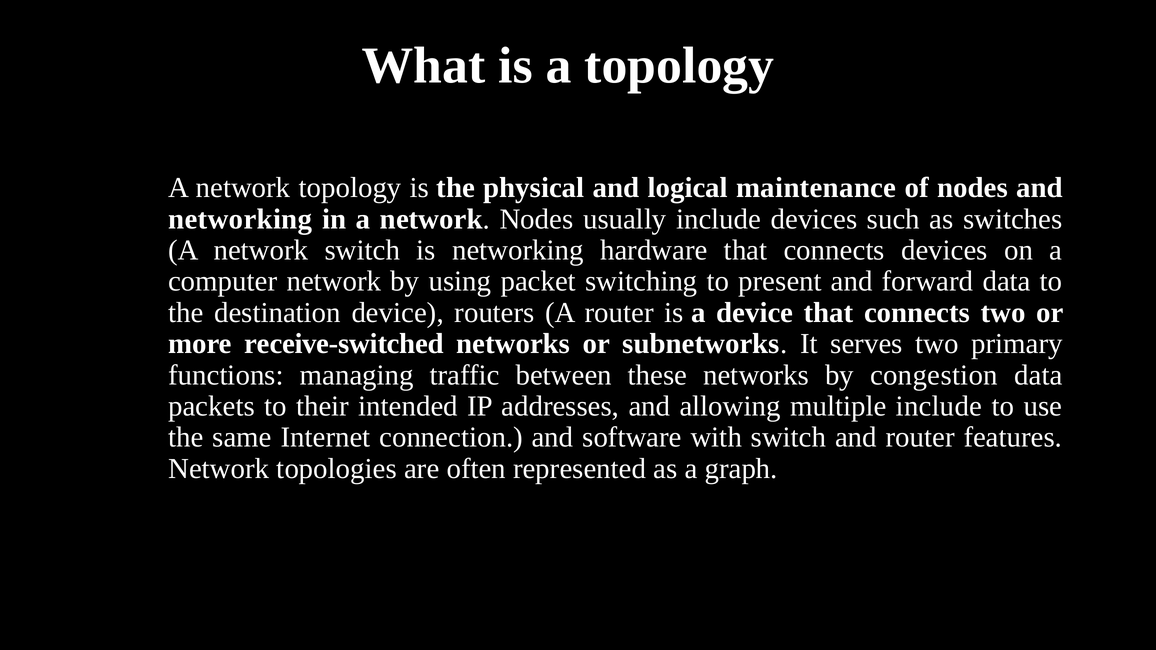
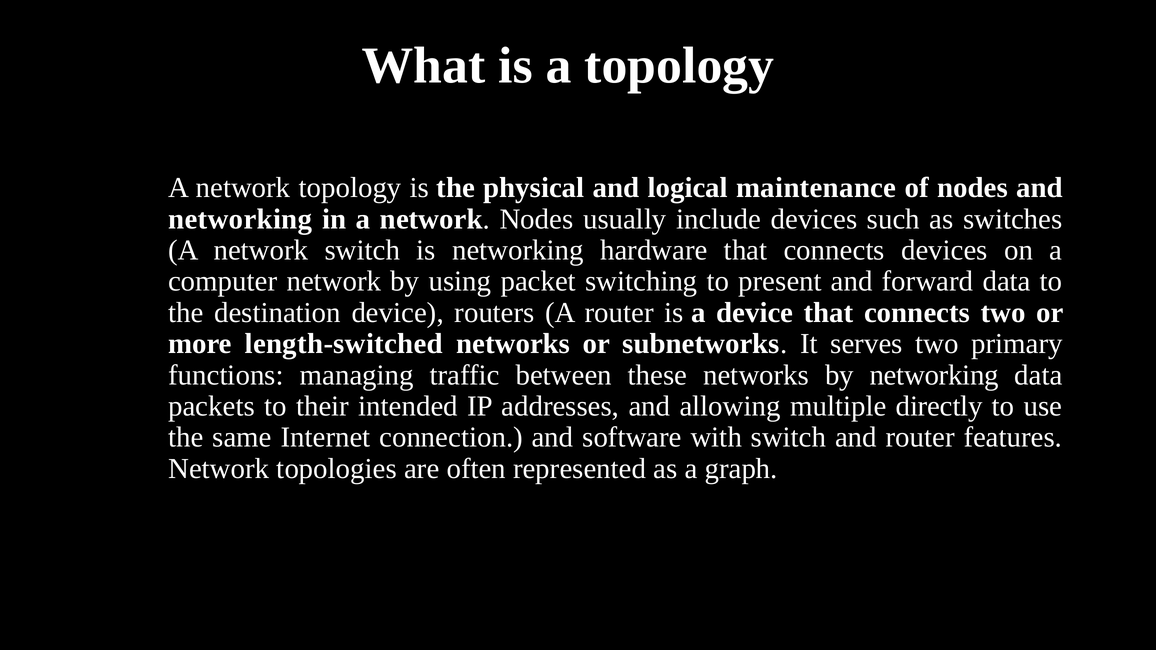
receive-switched: receive-switched -> length-switched
by congestion: congestion -> networking
multiple include: include -> directly
